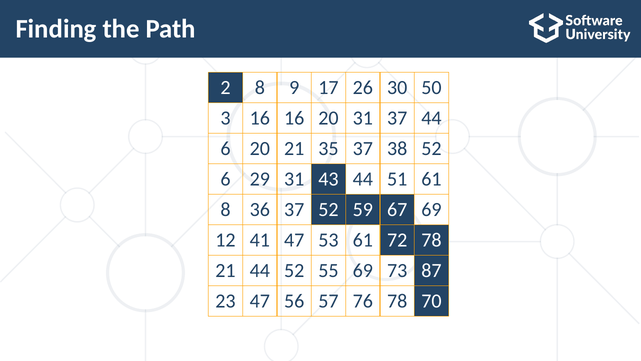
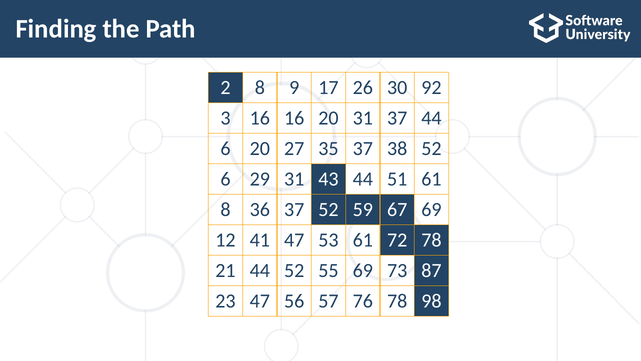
50: 50 -> 92
20 21: 21 -> 27
70: 70 -> 98
